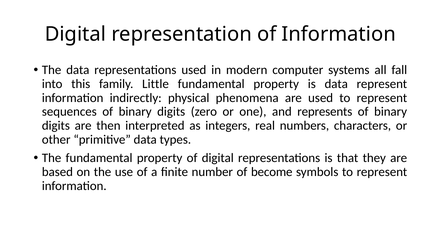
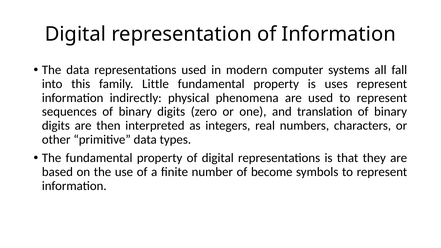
is data: data -> uses
represents: represents -> translation
